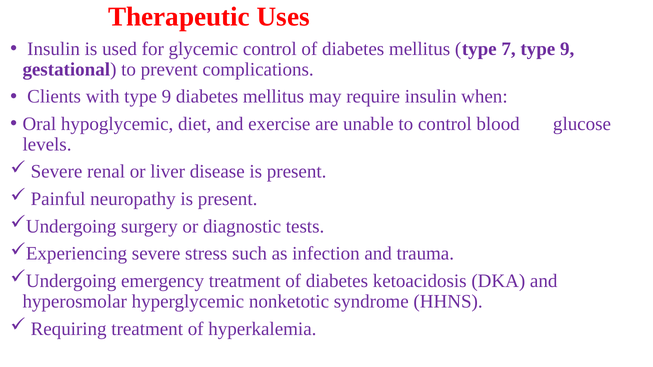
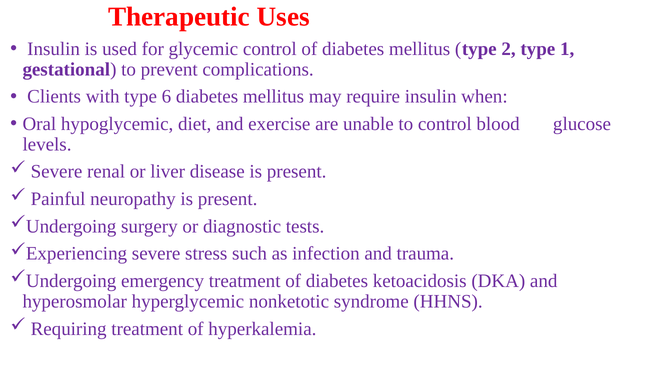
7: 7 -> 2
9 at (567, 49): 9 -> 1
with type 9: 9 -> 6
